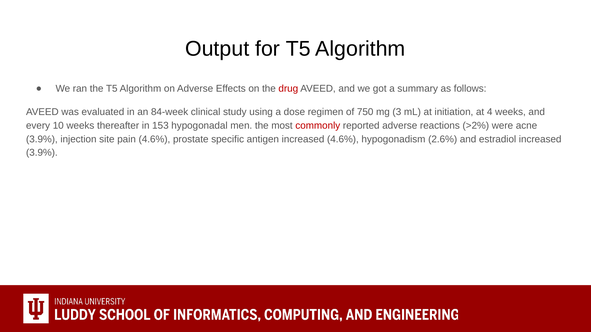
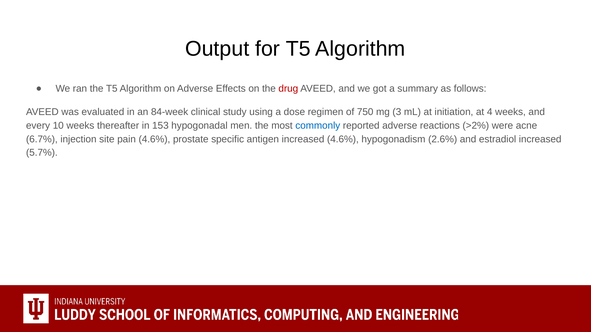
commonly colour: red -> blue
3.9% at (42, 139): 3.9% -> 6.7%
3.9% at (42, 153): 3.9% -> 5.7%
